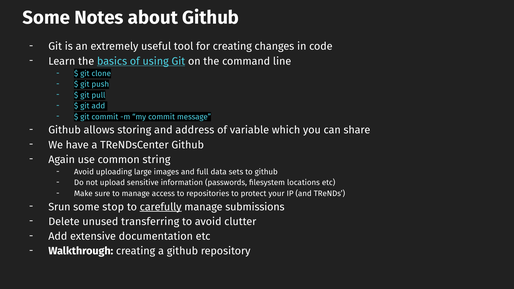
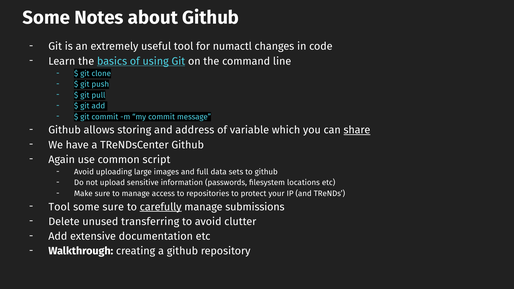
for creating: creating -> numactl
share underline: none -> present
string: string -> script
Srun at (59, 207): Srun -> Tool
some stop: stop -> sure
